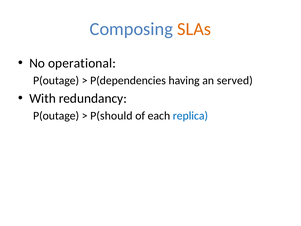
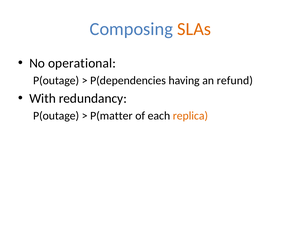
served: served -> refund
P(should: P(should -> P(matter
replica colour: blue -> orange
